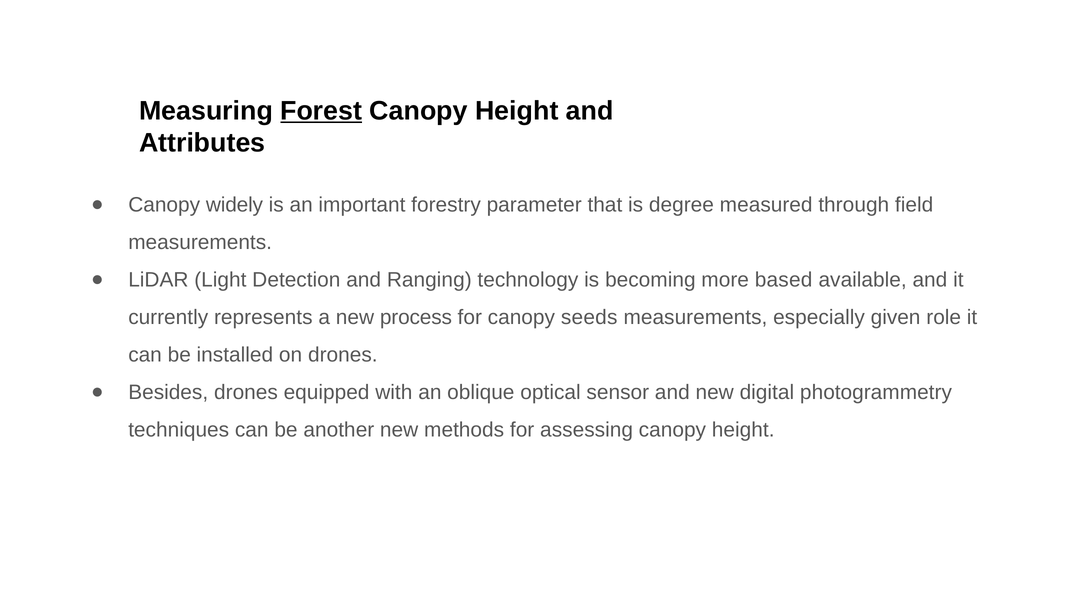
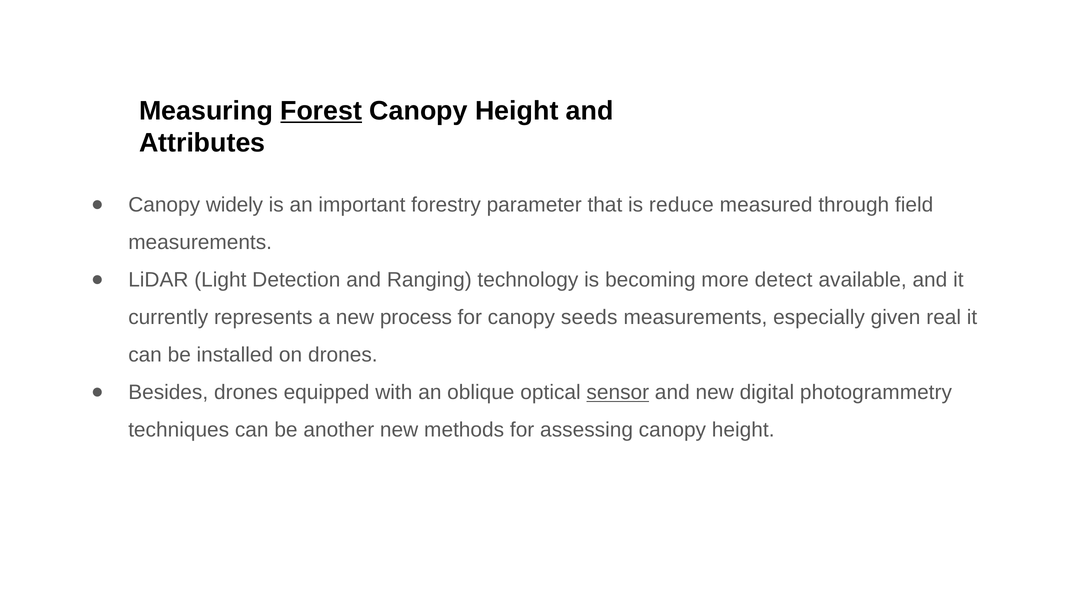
degree: degree -> reduce
based: based -> detect
role: role -> real
sensor underline: none -> present
